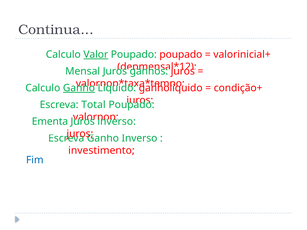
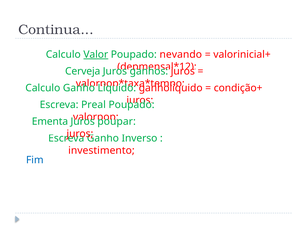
Poupado poupado: poupado -> nevando
Mensal: Mensal -> Cerveja
Ganho at (79, 88) underline: present -> none
Total: Total -> Preal
inverso at (117, 122): inverso -> poupar
